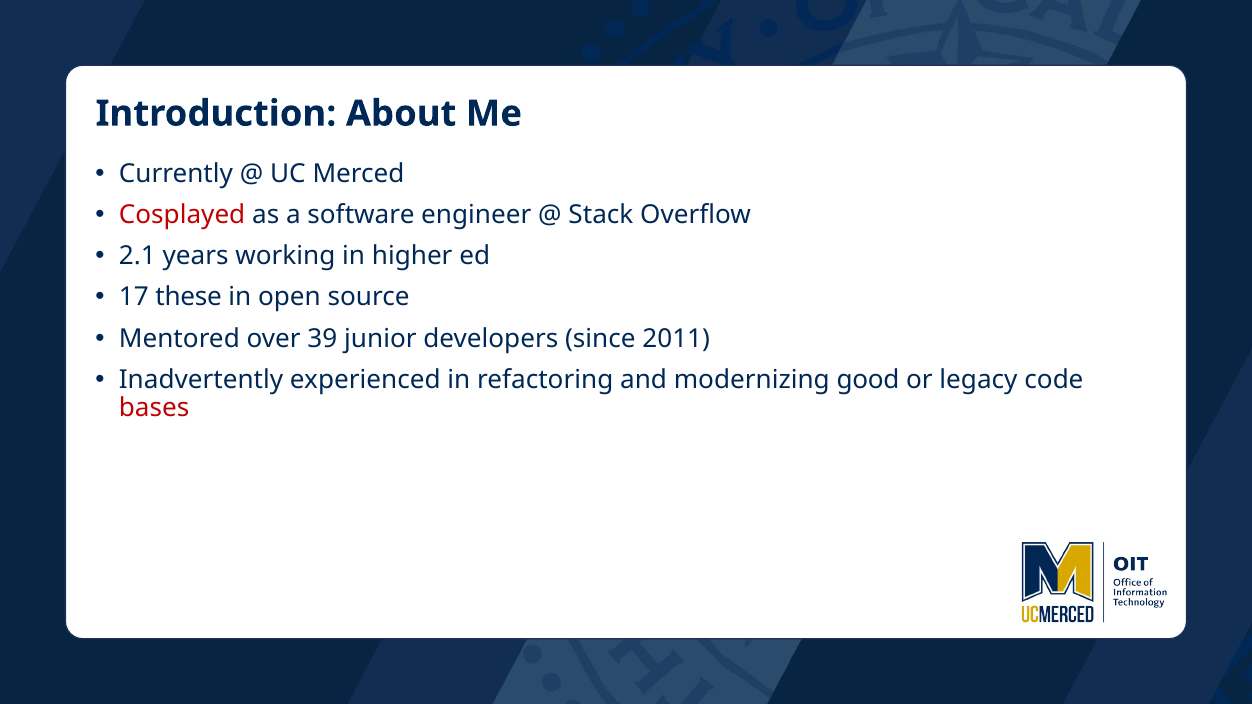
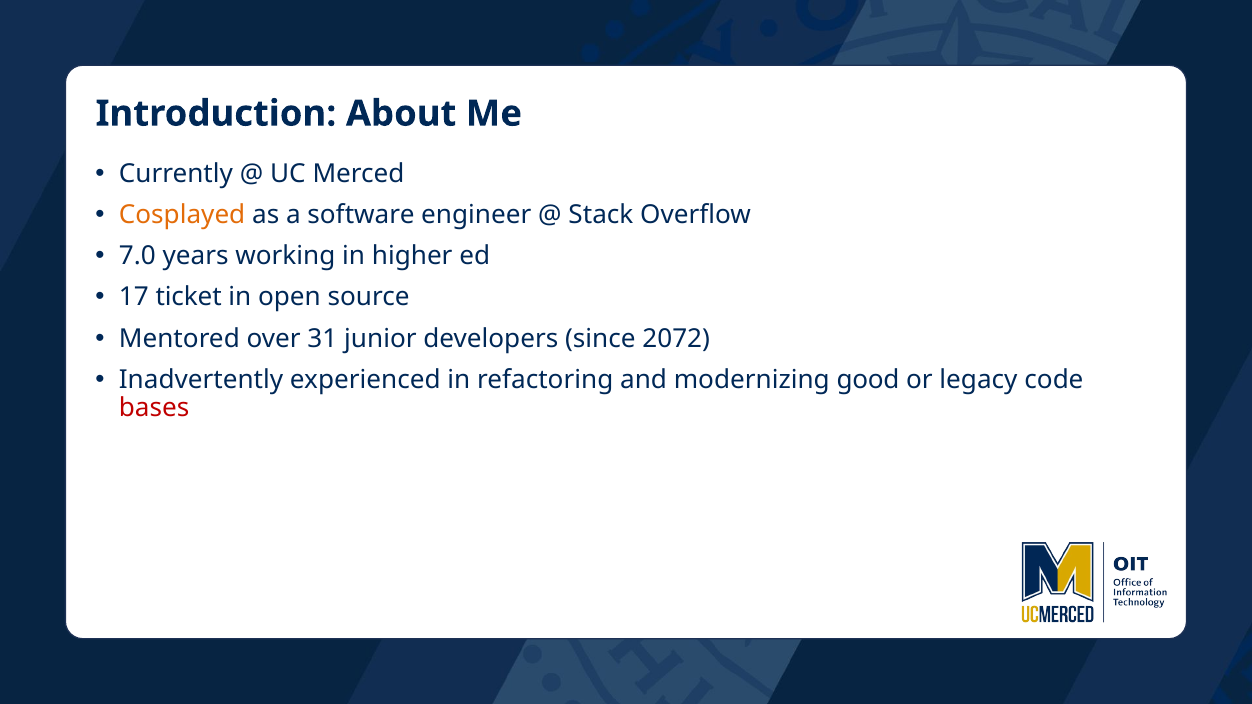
Cosplayed colour: red -> orange
2.1: 2.1 -> 7.0
these: these -> ticket
39: 39 -> 31
2011: 2011 -> 2072
